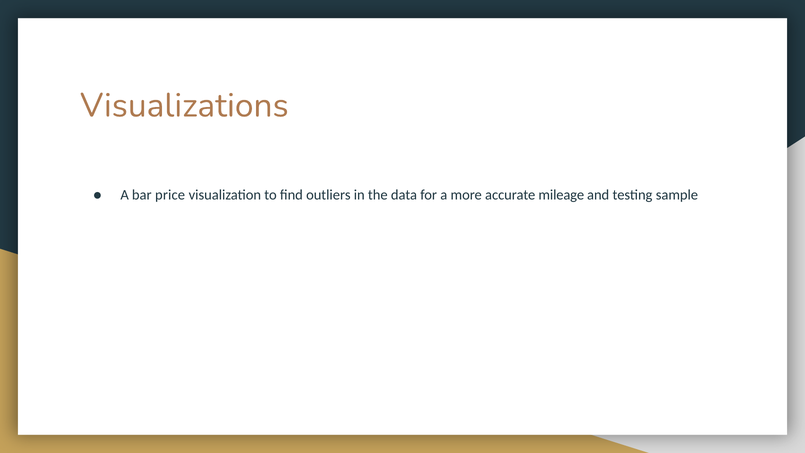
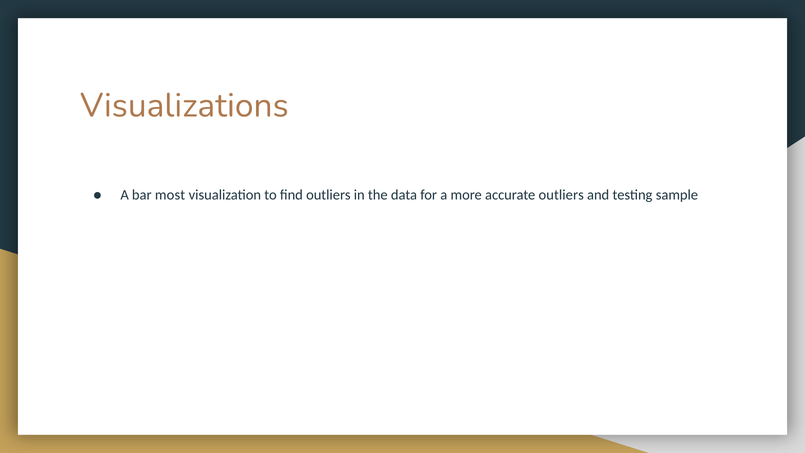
price: price -> most
accurate mileage: mileage -> outliers
